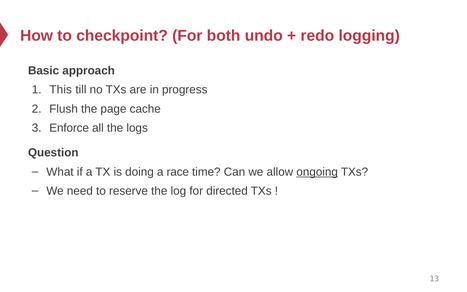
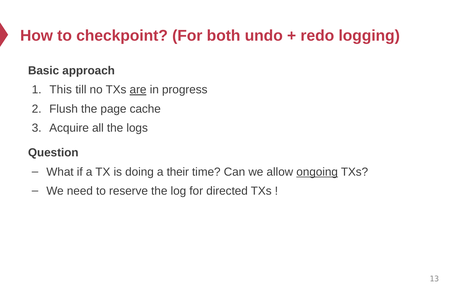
are underline: none -> present
Enforce: Enforce -> Acquire
race: race -> their
